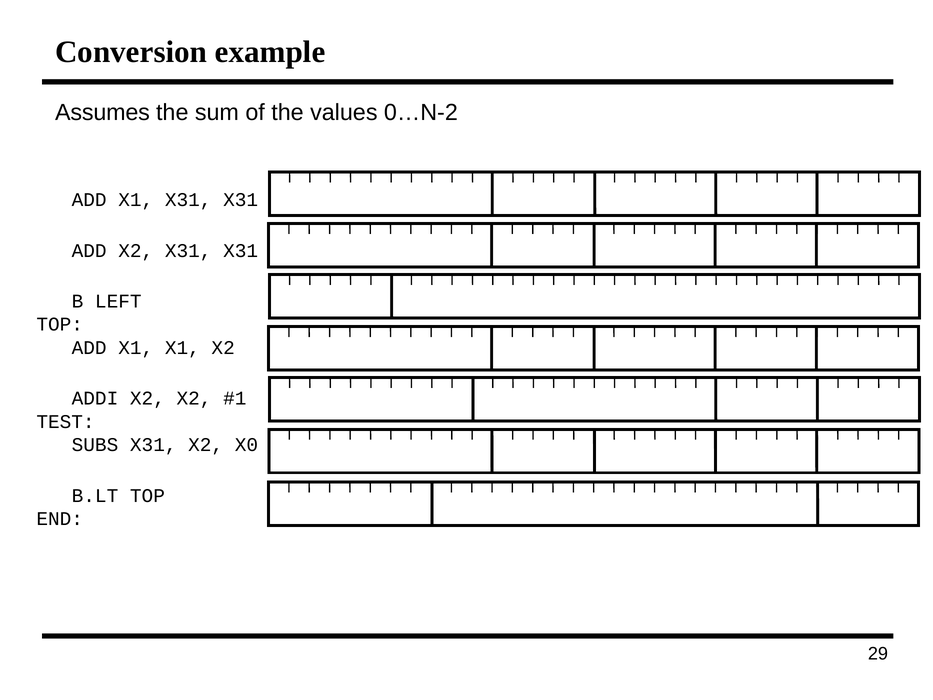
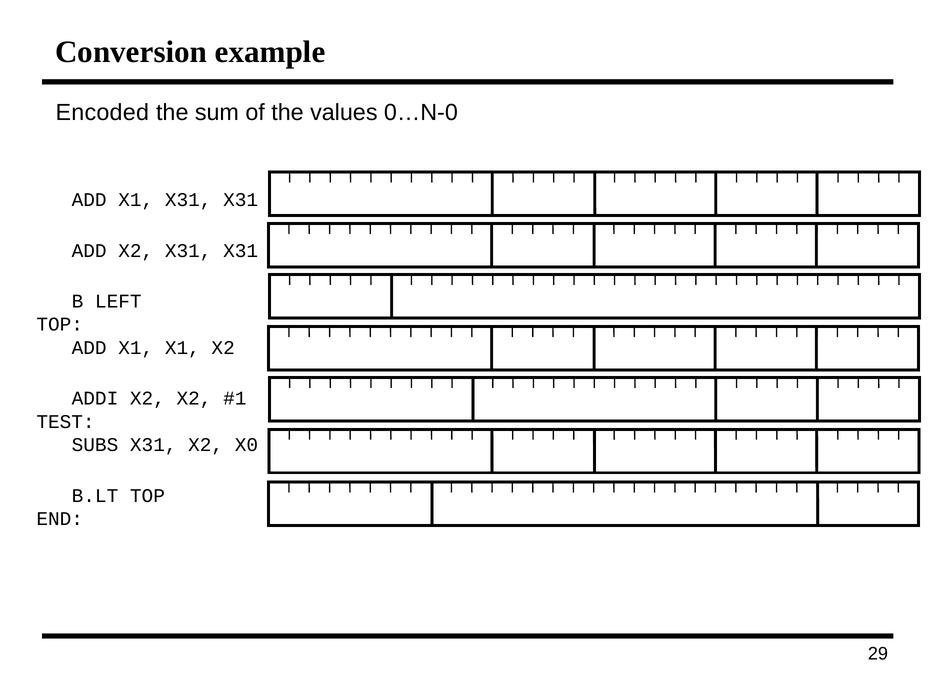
Assumes: Assumes -> Encoded
0…N-2: 0…N-2 -> 0…N-0
